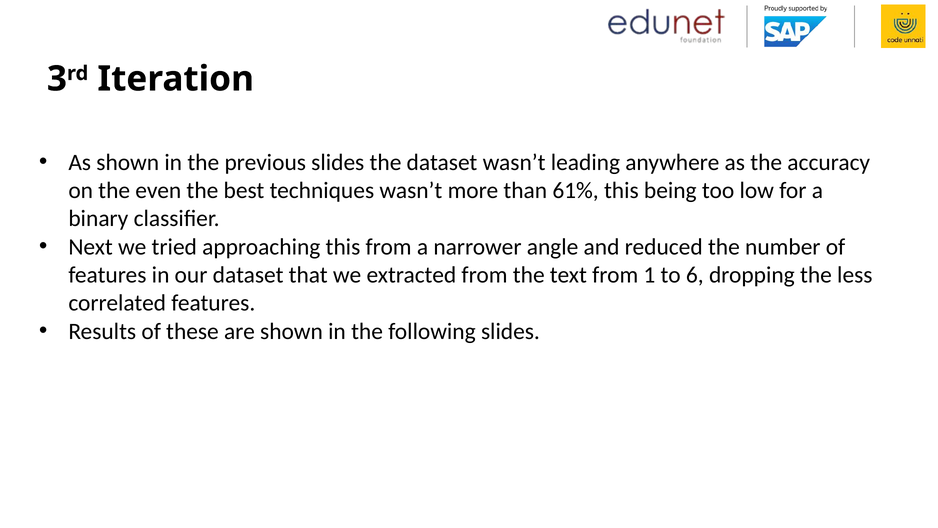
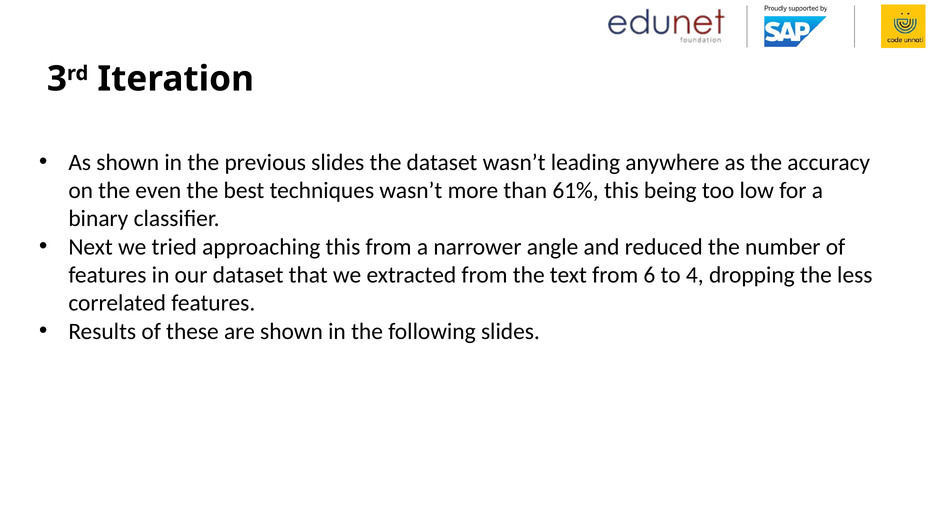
1: 1 -> 6
6: 6 -> 4
